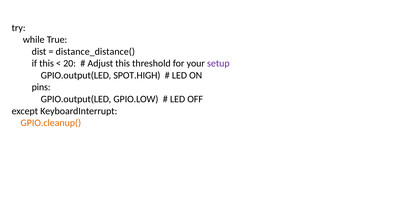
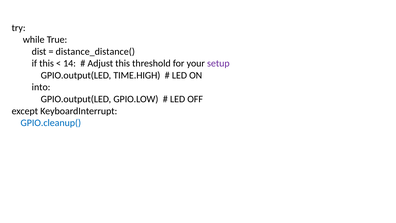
20: 20 -> 14
SPOT.HIGH: SPOT.HIGH -> TIME.HIGH
pins: pins -> into
GPIO.cleanup( colour: orange -> blue
